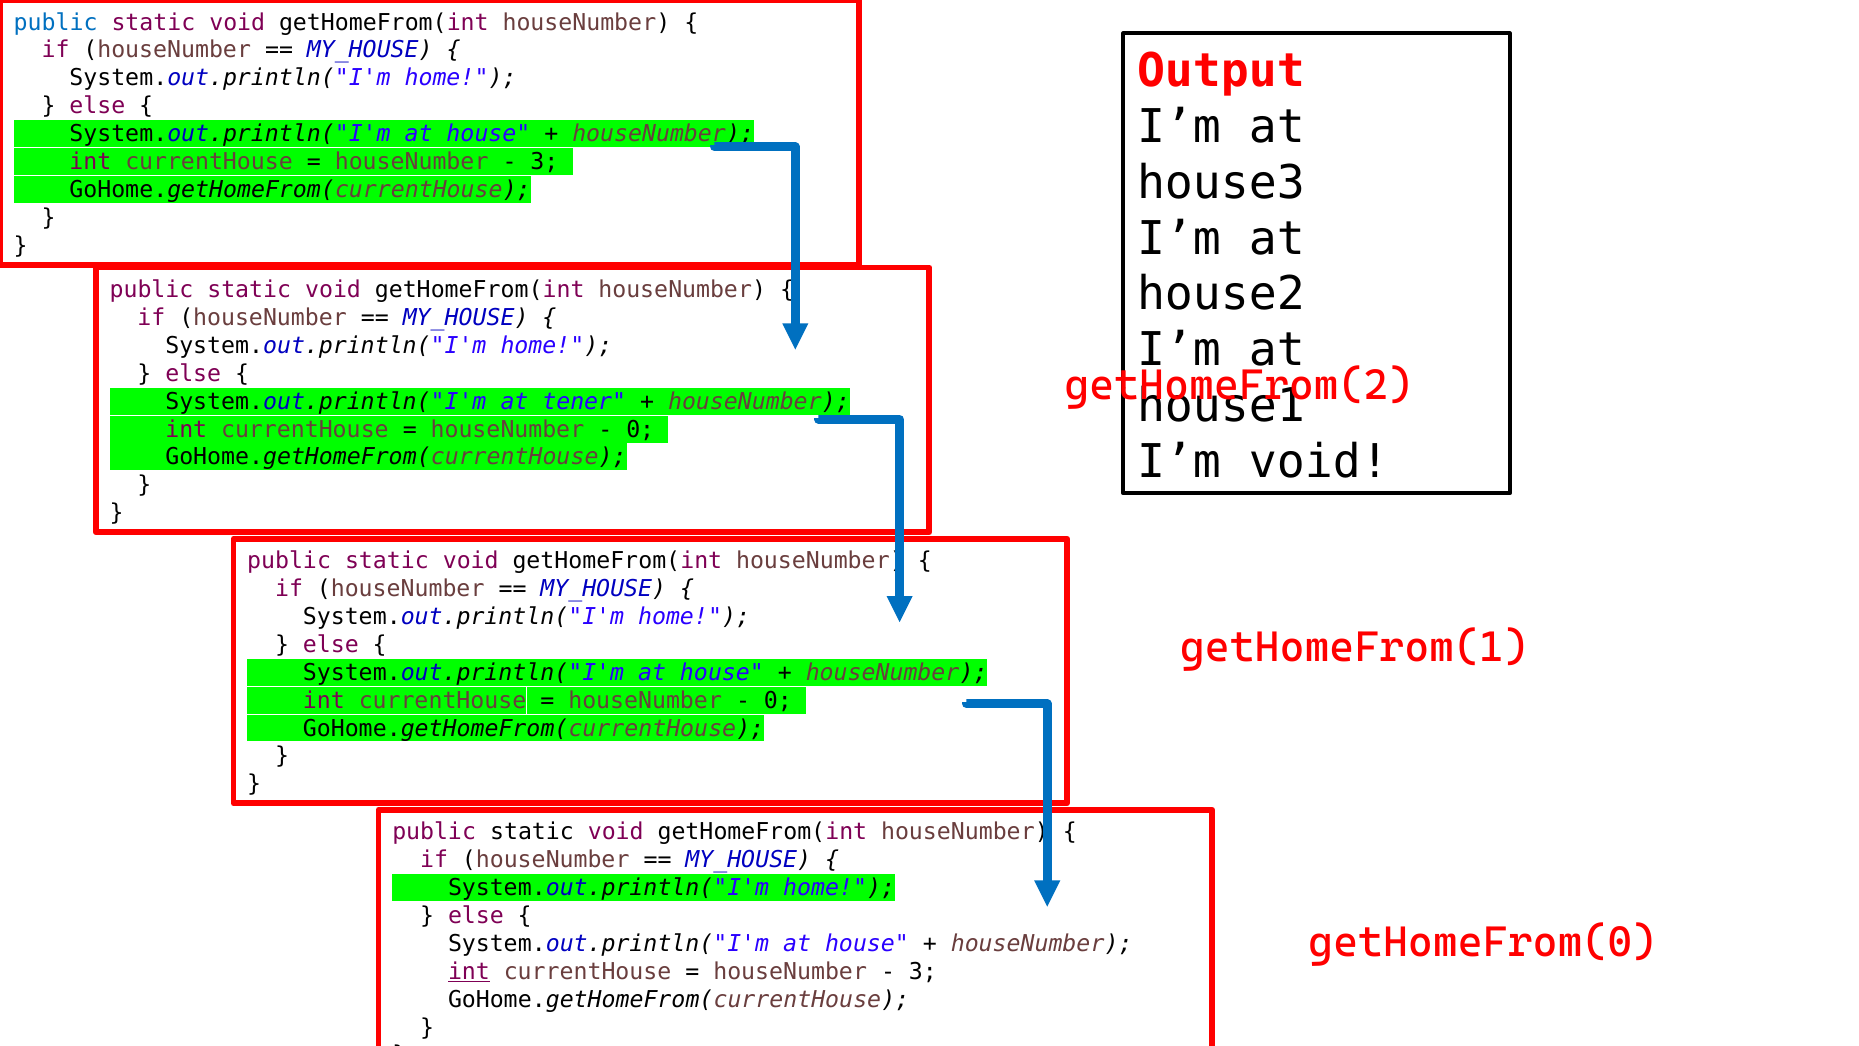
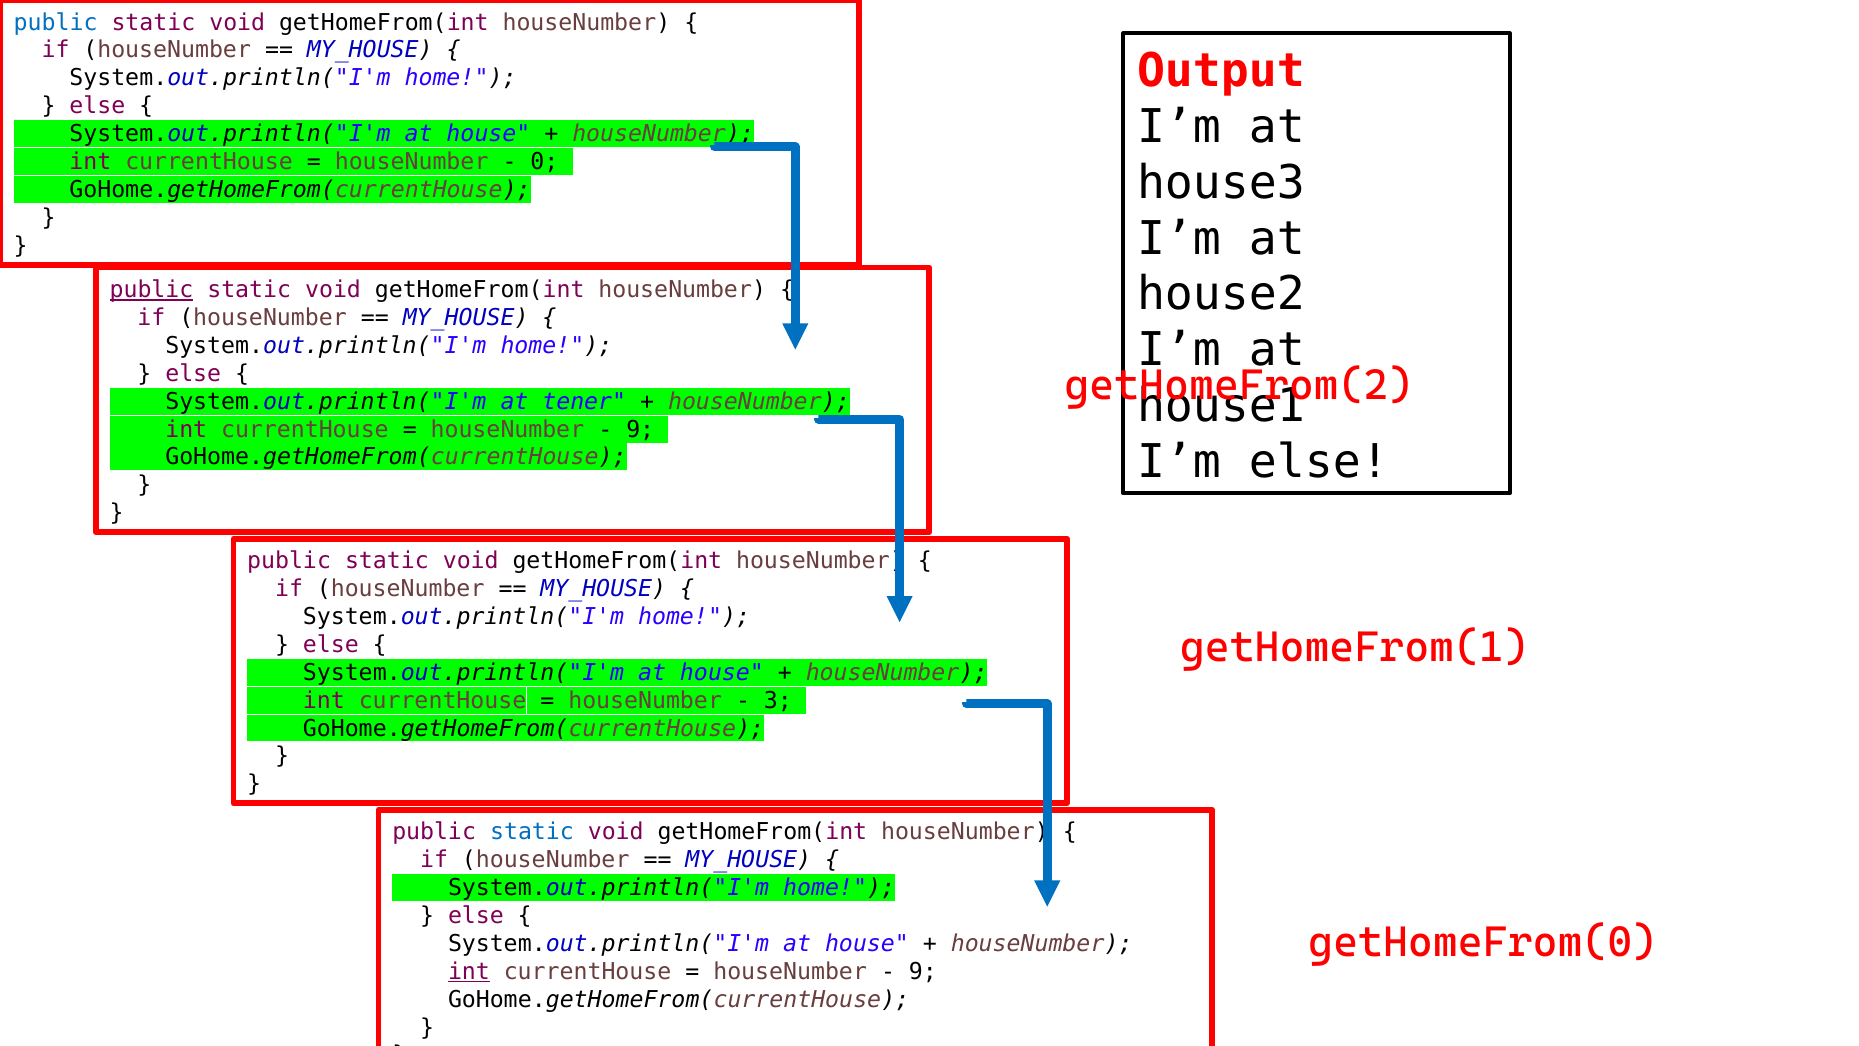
3 at (544, 162): 3 -> 0
public at (151, 290) underline: none -> present
0 at (640, 429): 0 -> 9
I’m void: void -> else
0 at (778, 700): 0 -> 3
static at (532, 832) colour: black -> blue
3 at (923, 971): 3 -> 9
